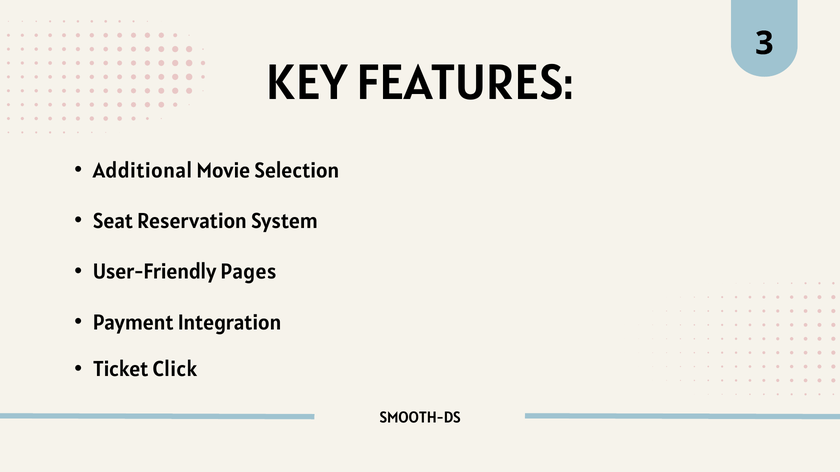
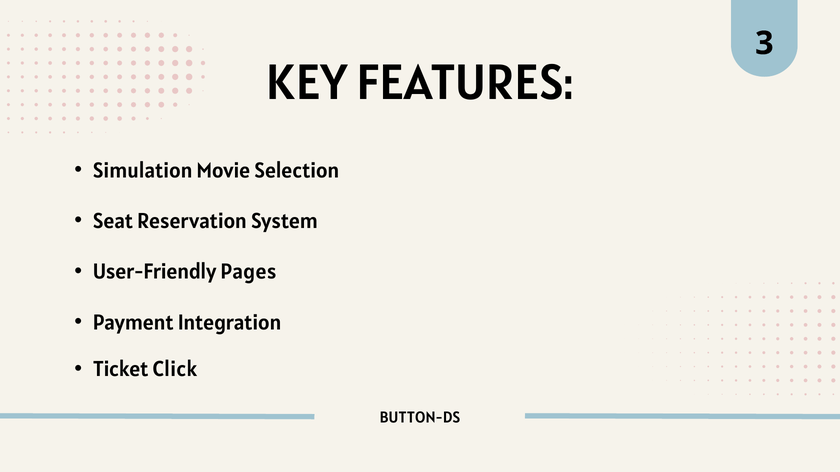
Additional: Additional -> Simulation
SMOOTH-DS: SMOOTH-DS -> BUTTON-DS
